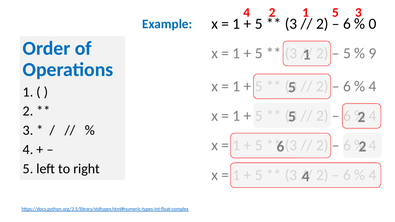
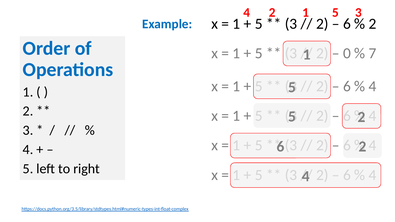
0 at (373, 24): 0 -> 2
5 at (347, 53): 5 -> 0
9: 9 -> 7
